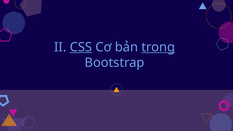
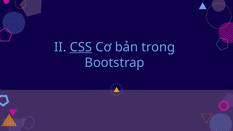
trong underline: present -> none
